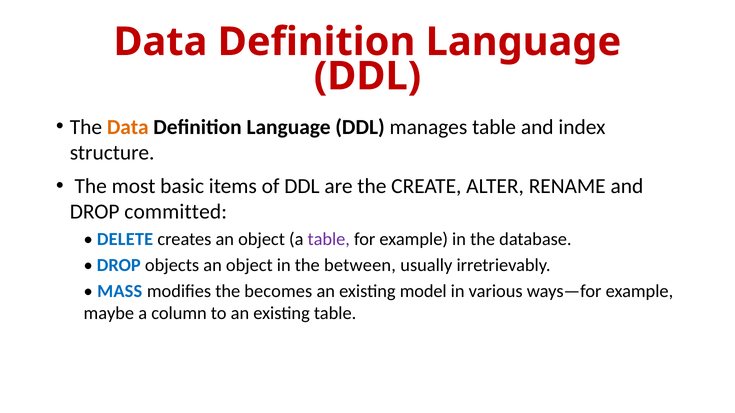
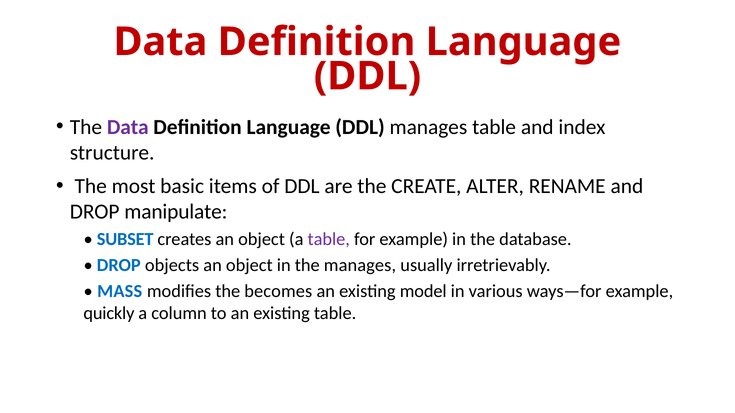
Data at (128, 127) colour: orange -> purple
committed: committed -> manipulate
DELETE: DELETE -> SUBSET
the between: between -> manages
maybe: maybe -> quickly
